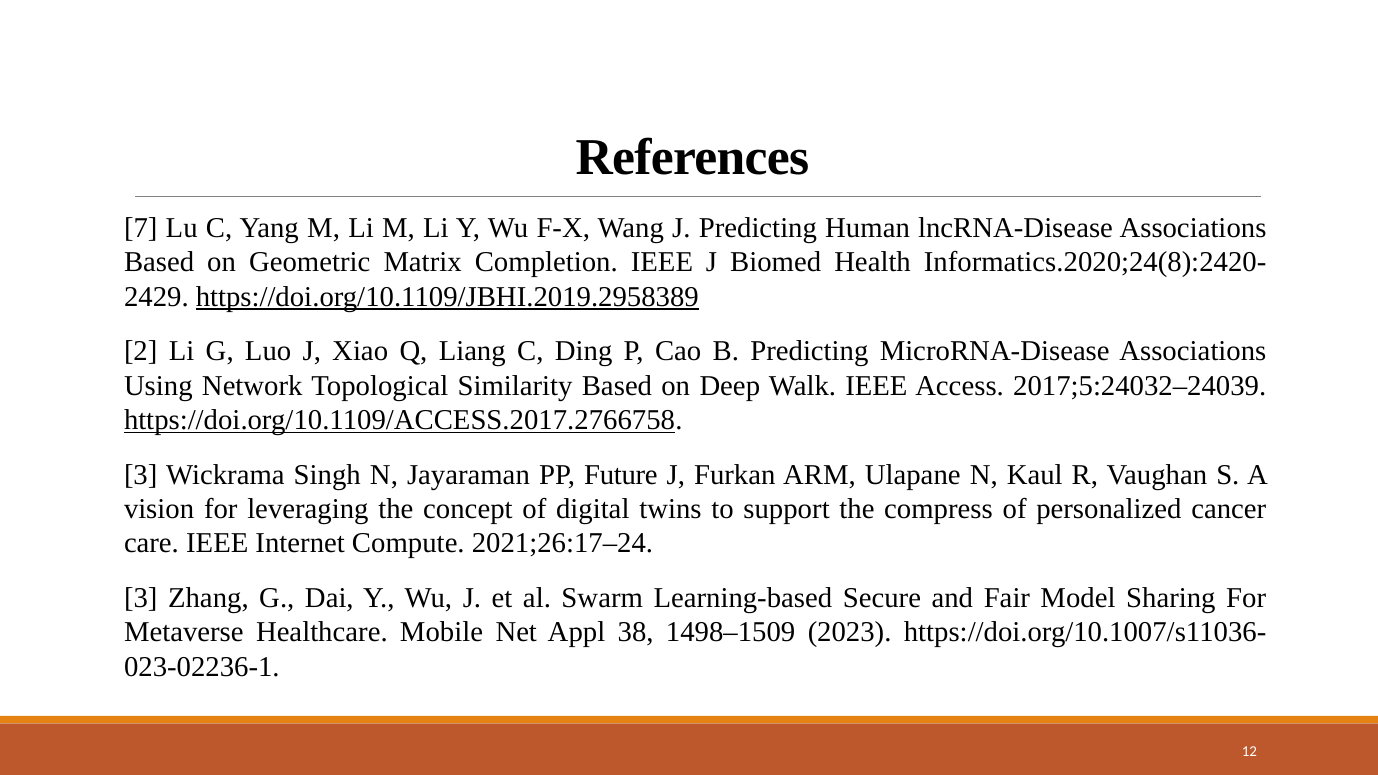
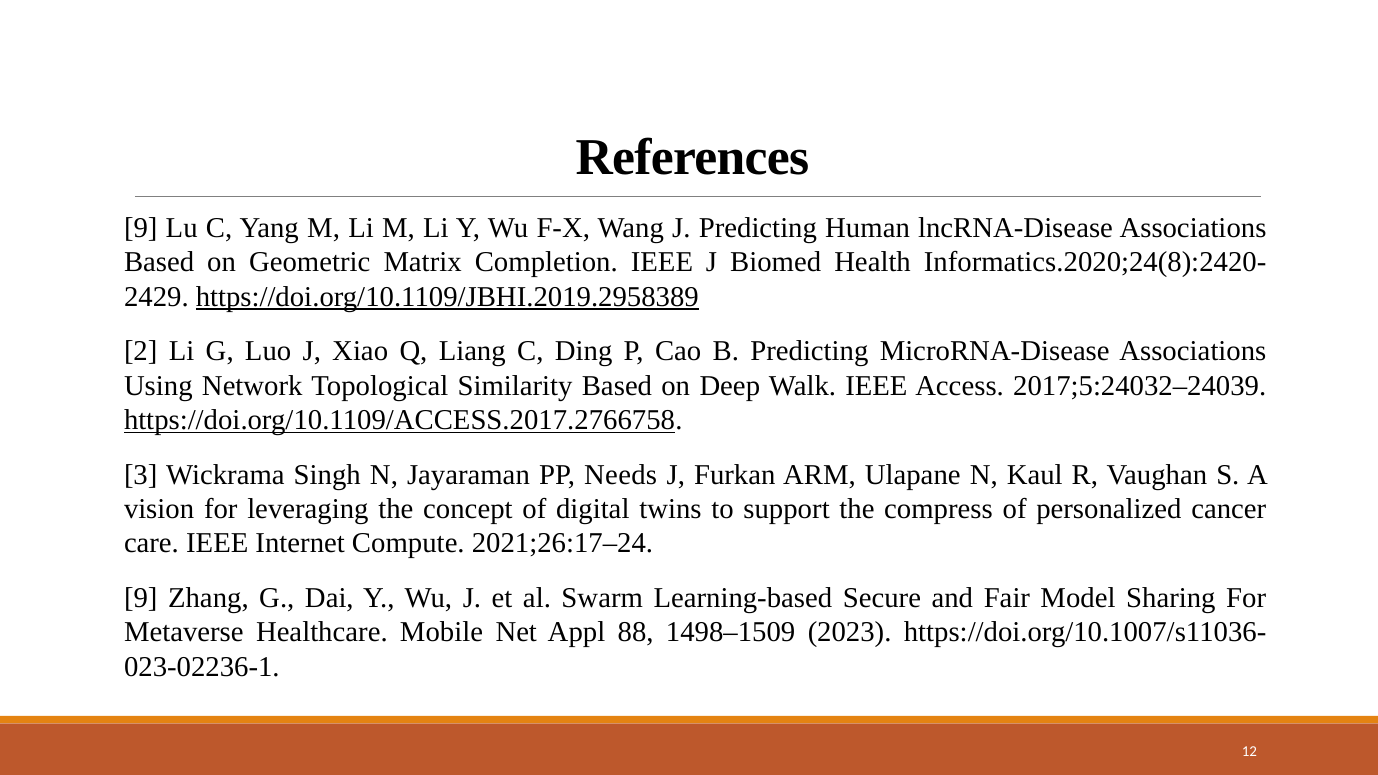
7 at (141, 228): 7 -> 9
Future: Future -> Needs
3 at (141, 598): 3 -> 9
38: 38 -> 88
